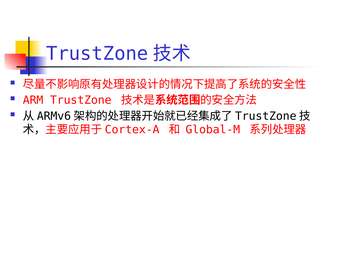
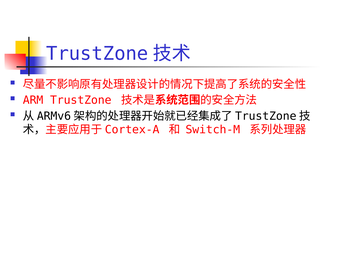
Global-M: Global-M -> Switch-M
